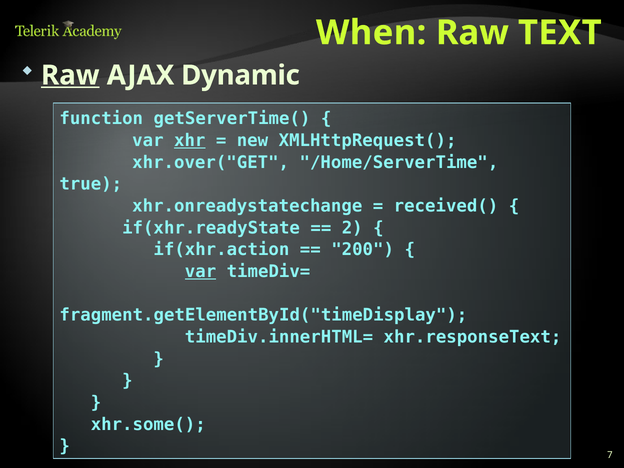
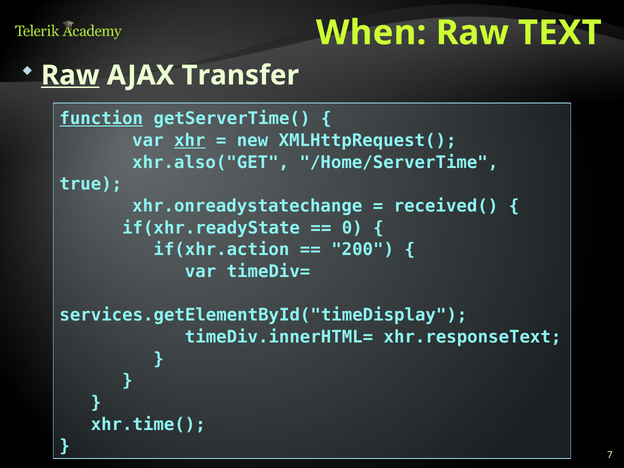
Dynamic: Dynamic -> Transfer
function underline: none -> present
xhr.over("GET: xhr.over("GET -> xhr.also("GET
2: 2 -> 0
var at (201, 272) underline: present -> none
fragment.getElementById("timeDisplay: fragment.getElementById("timeDisplay -> services.getElementById("timeDisplay
xhr.some(: xhr.some( -> xhr.time(
